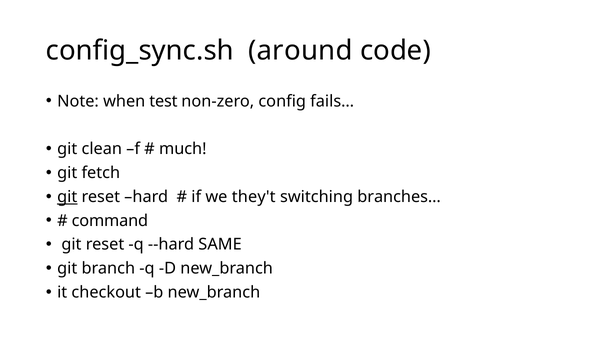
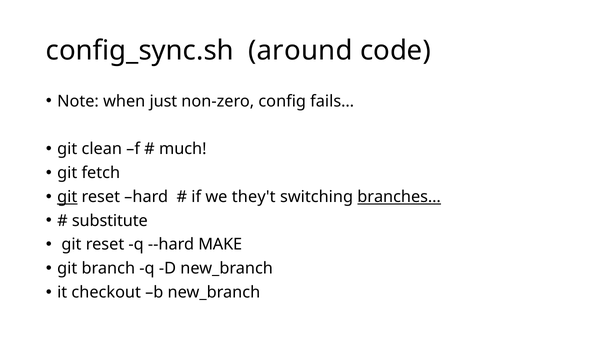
test: test -> just
branches… underline: none -> present
command: command -> substitute
SAME: SAME -> MAKE
